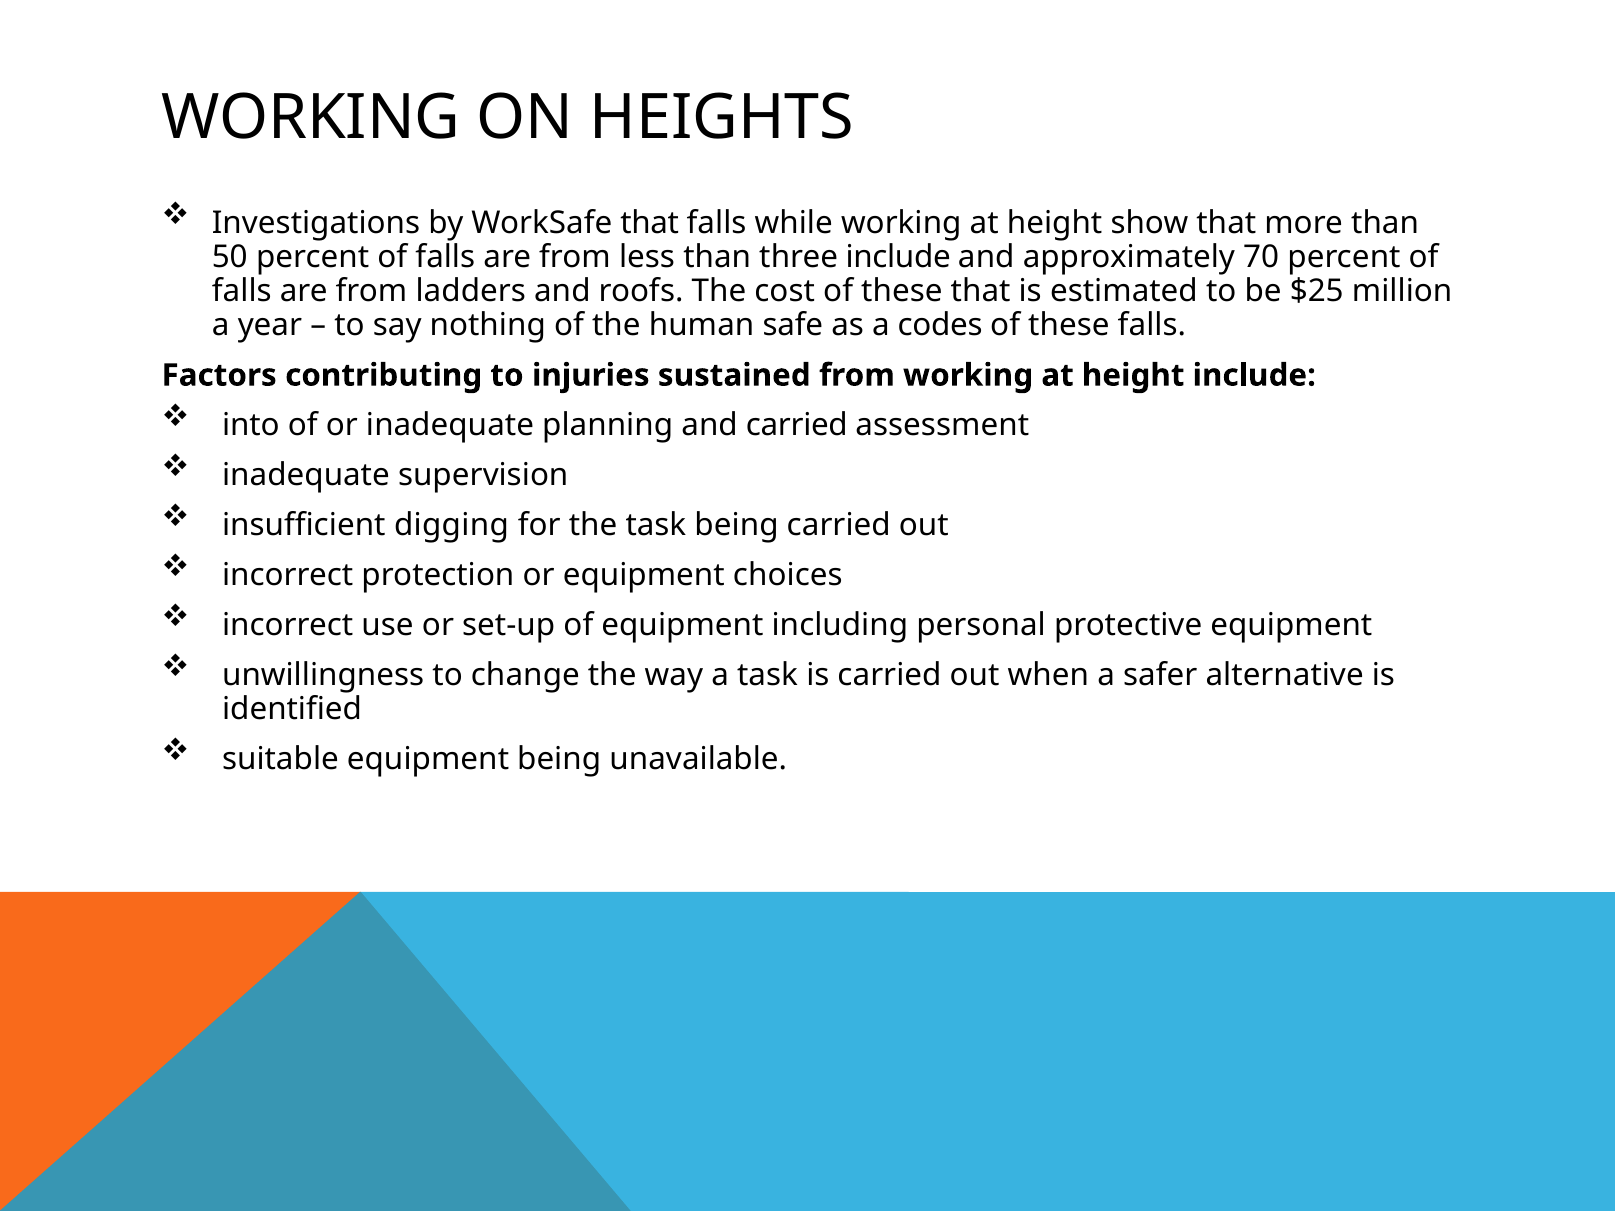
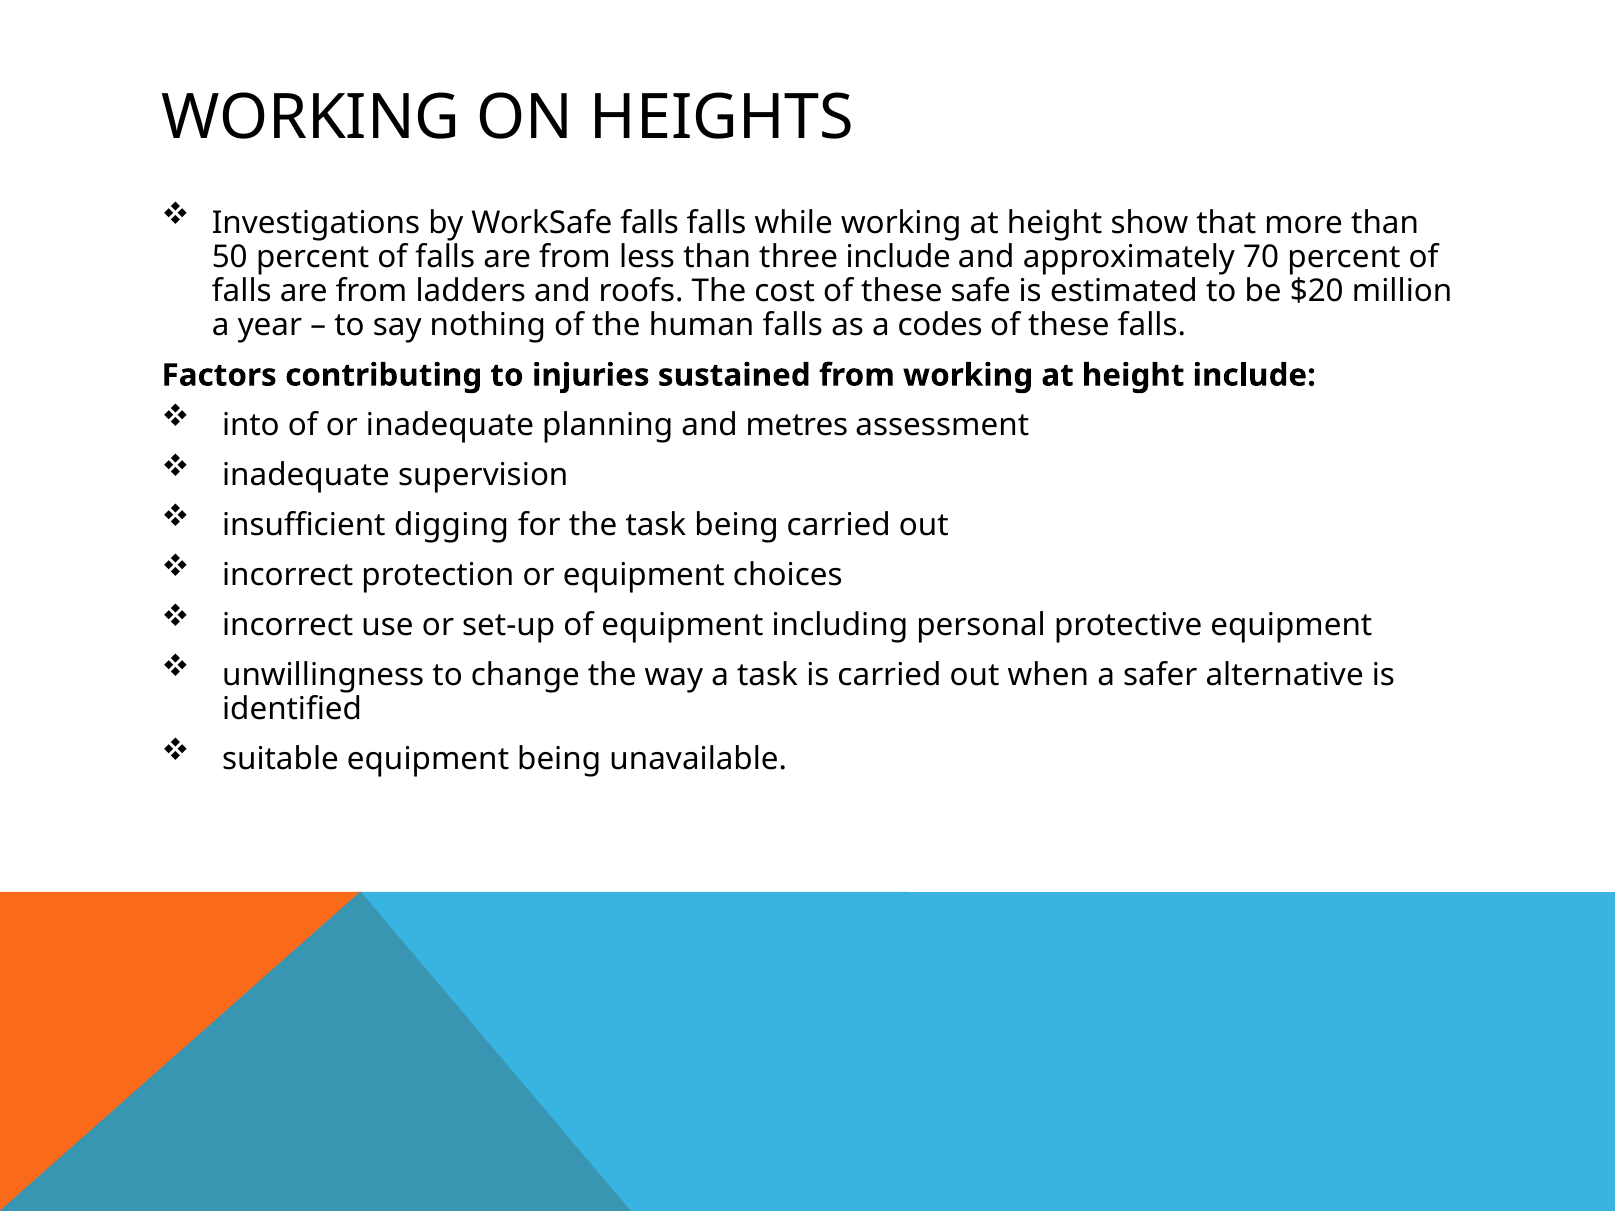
WorkSafe that: that -> falls
these that: that -> safe
$25: $25 -> $20
human safe: safe -> falls
and carried: carried -> metres
